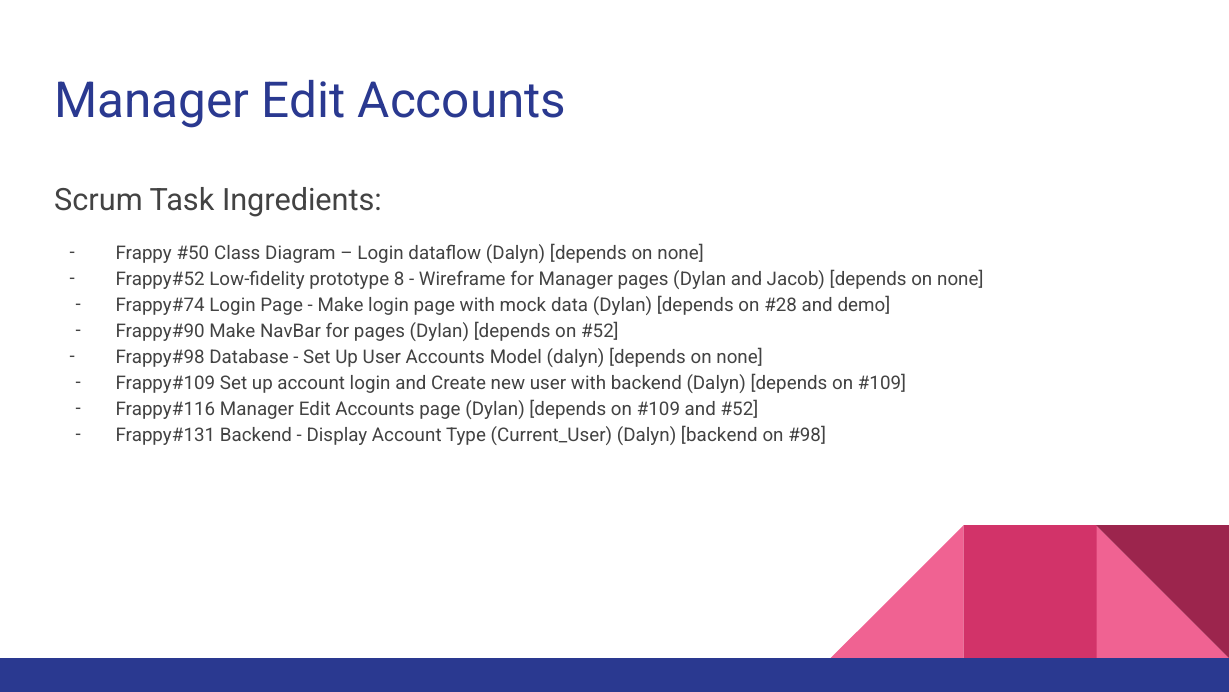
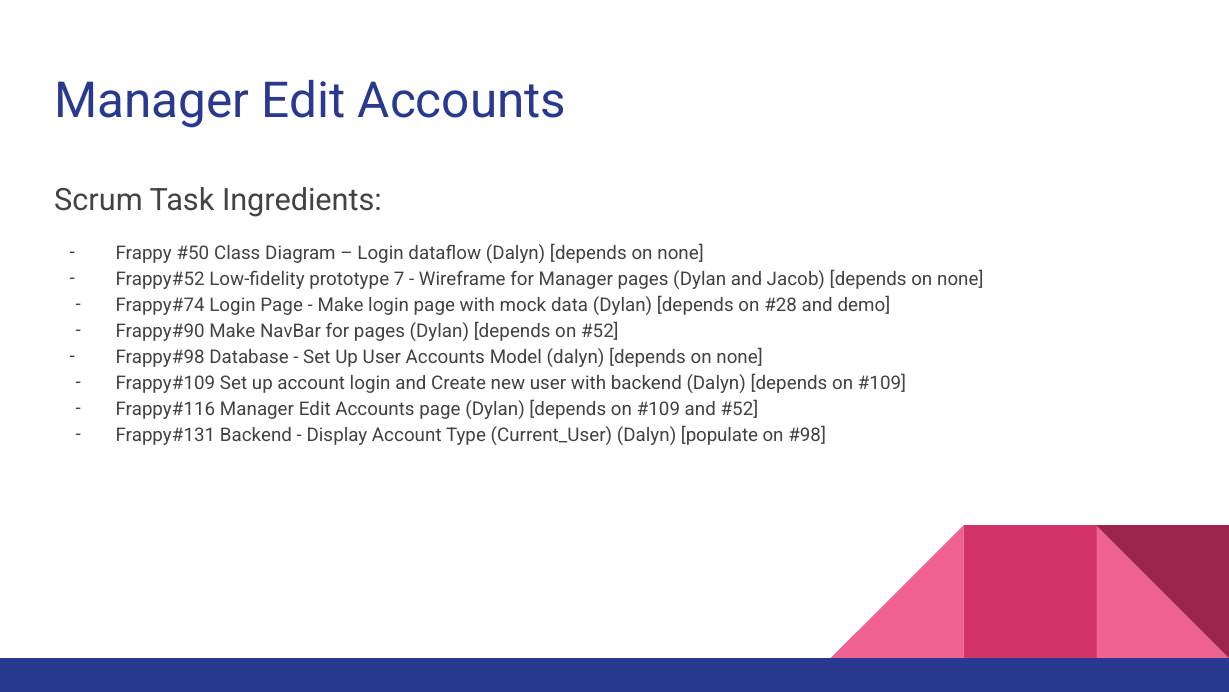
8: 8 -> 7
Dalyn backend: backend -> populate
